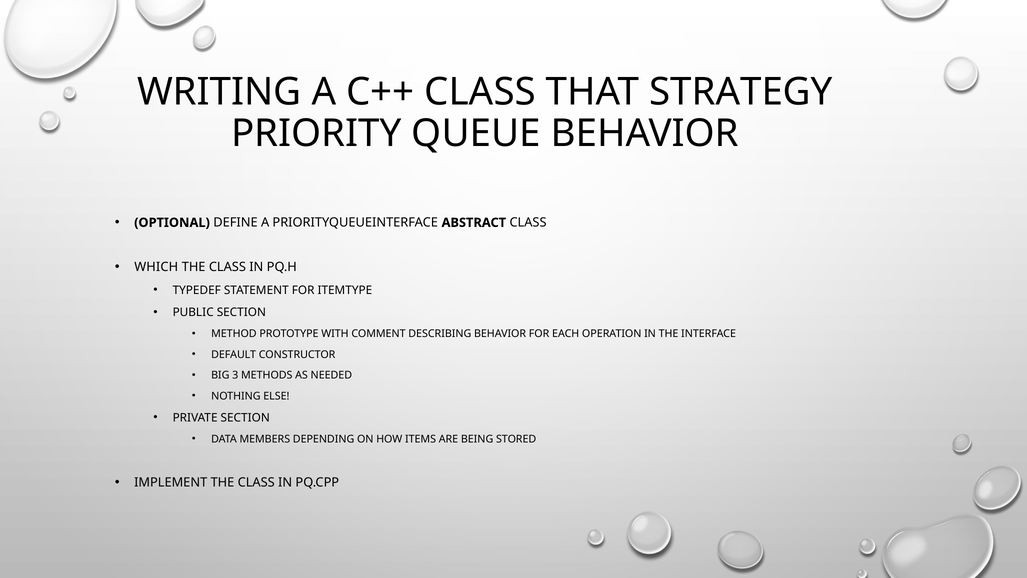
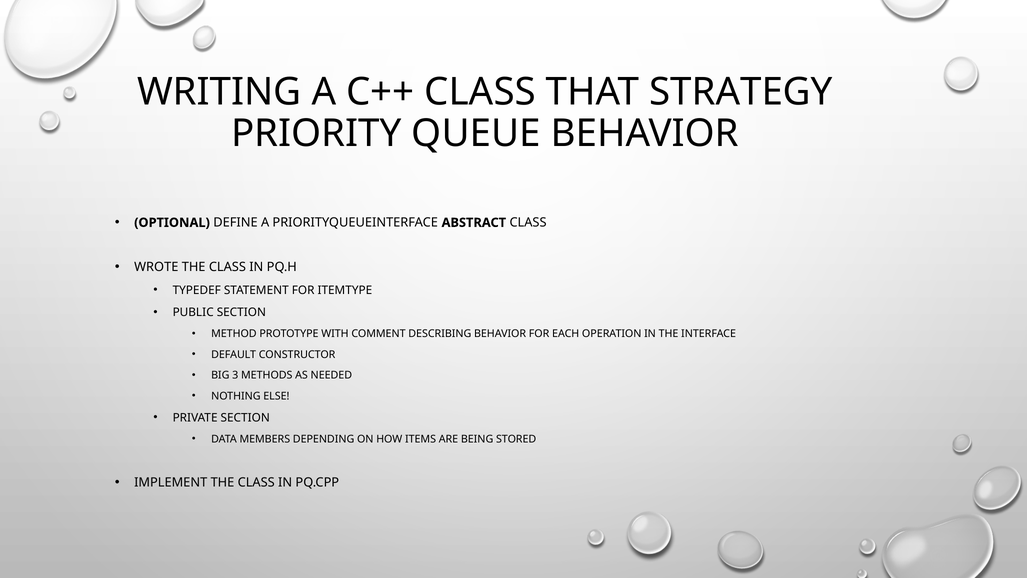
WHICH: WHICH -> WROTE
